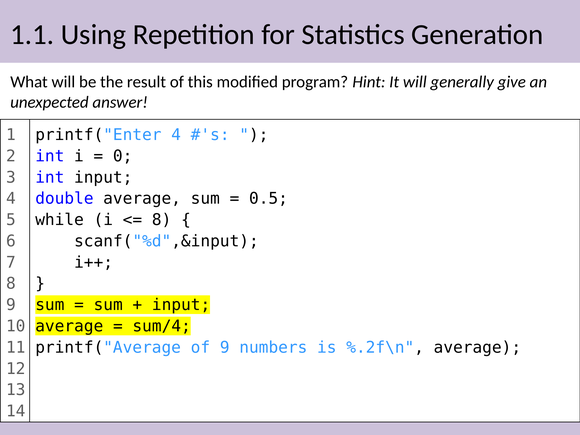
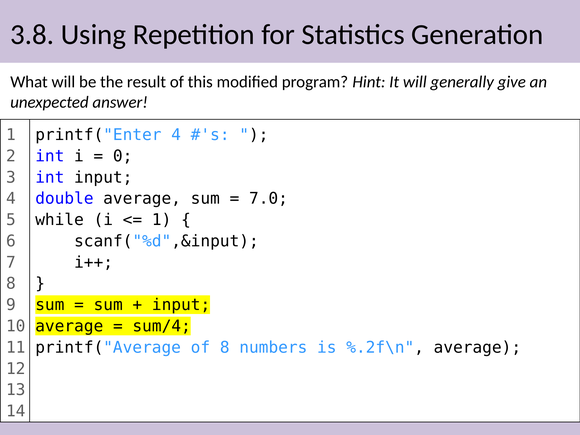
1.1: 1.1 -> 3.8
0.5: 0.5 -> 7.0
8 at (162, 220): 8 -> 1
of 9: 9 -> 8
